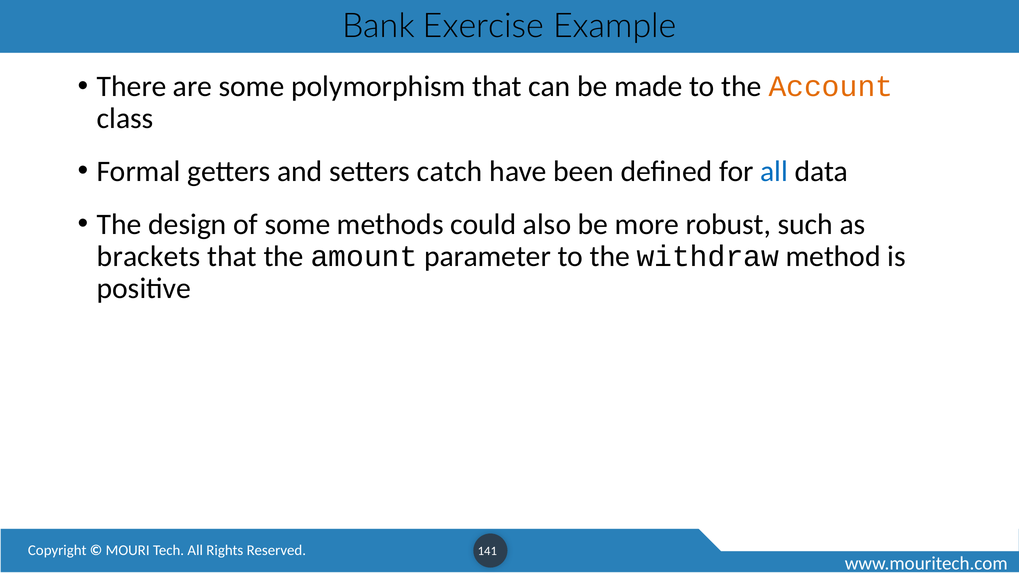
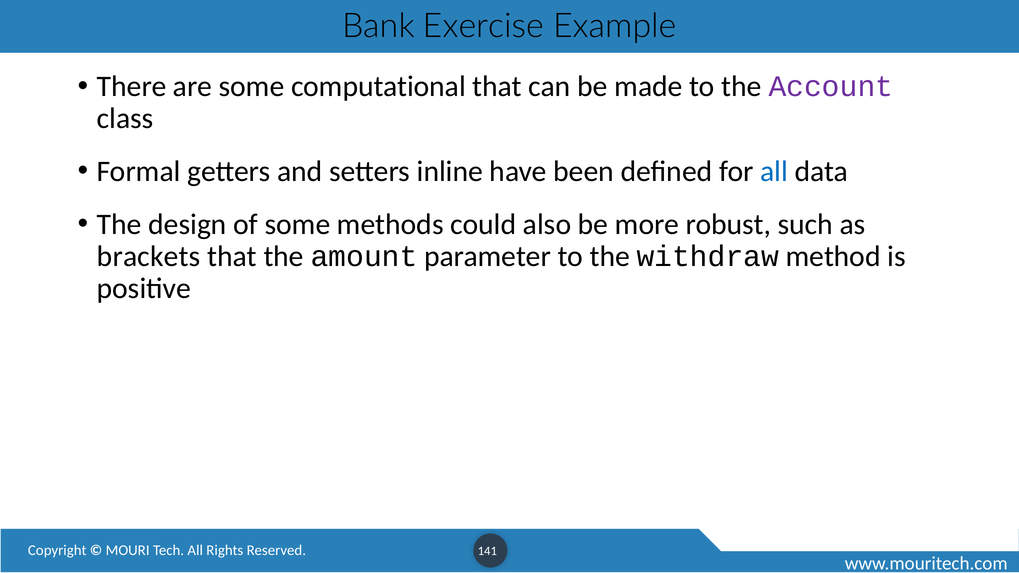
polymorphism: polymorphism -> computational
Account colour: orange -> purple
catch: catch -> inline
